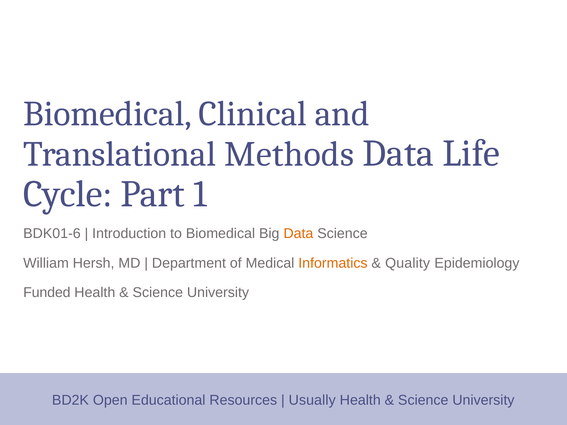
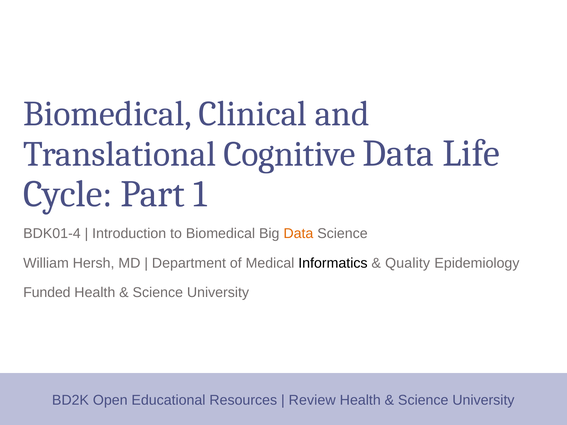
Methods: Methods -> Cognitive
BDK01-6: BDK01-6 -> BDK01-4
Informatics colour: orange -> black
Usually: Usually -> Review
